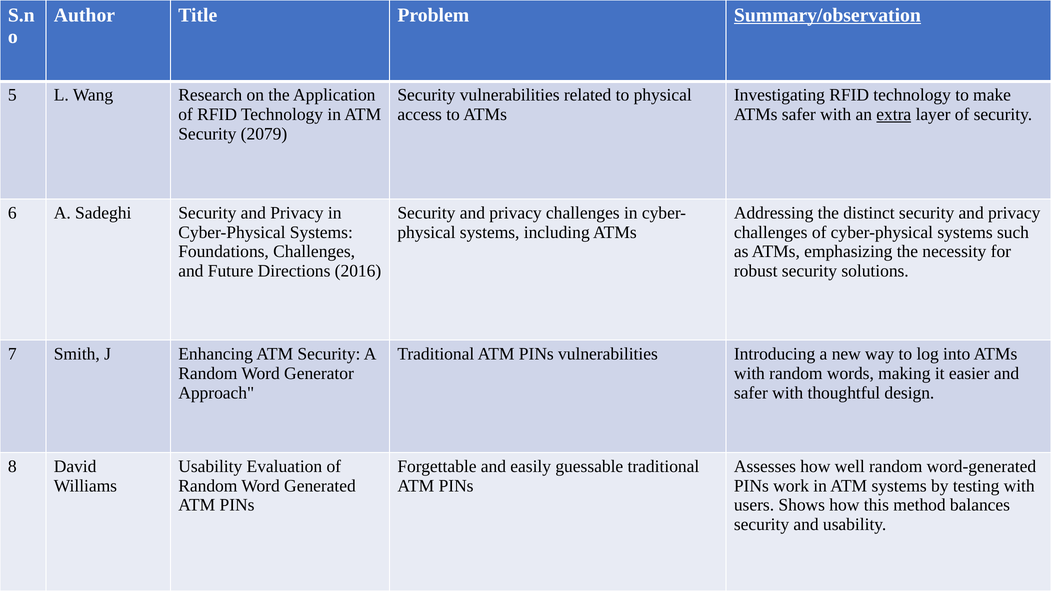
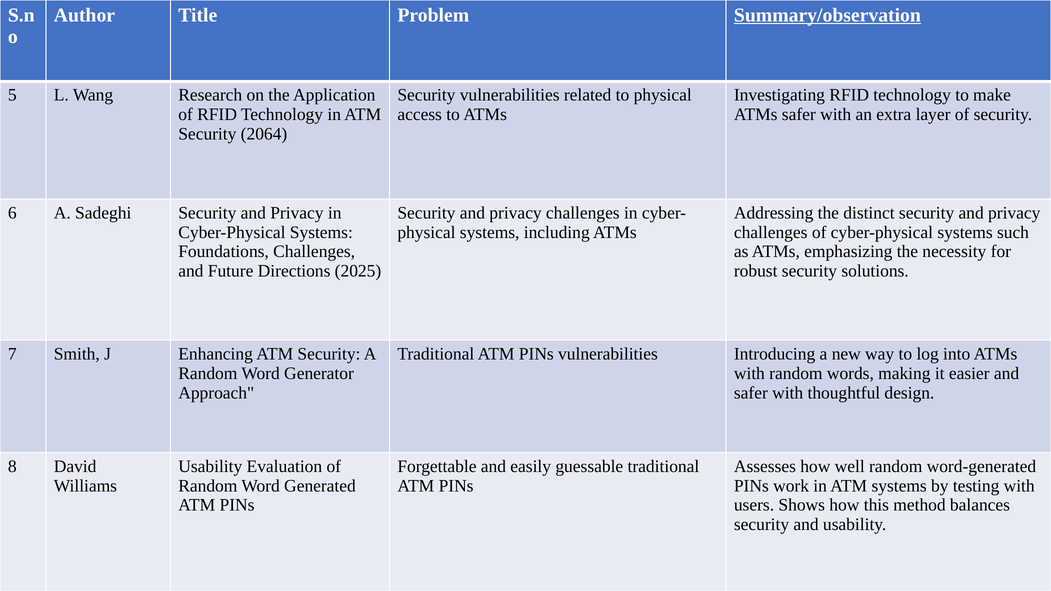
extra underline: present -> none
2079: 2079 -> 2064
2016: 2016 -> 2025
